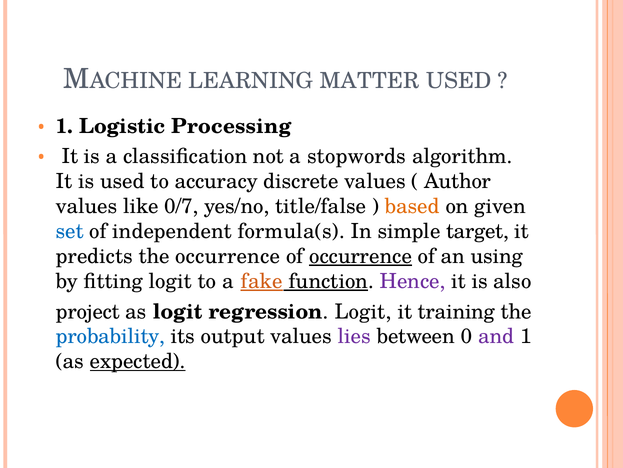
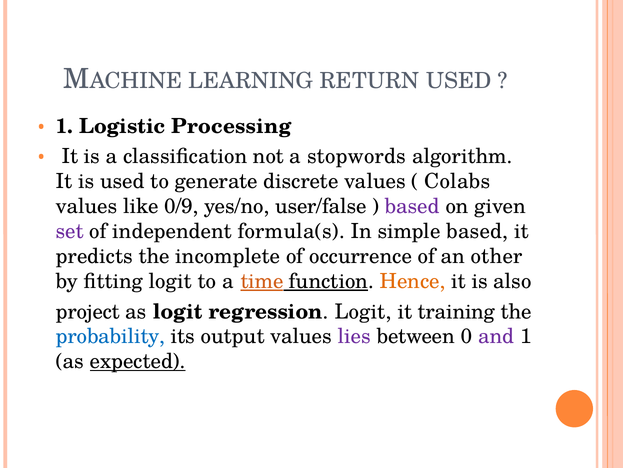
MATTER: MATTER -> RETURN
accuracy: accuracy -> generate
Author: Author -> Colabs
0/7: 0/7 -> 0/9
title/false: title/false -> user/false
based at (412, 206) colour: orange -> purple
set colour: blue -> purple
simple target: target -> based
the occurrence: occurrence -> incomplete
occurrence at (361, 256) underline: present -> none
using: using -> other
fake: fake -> time
Hence colour: purple -> orange
